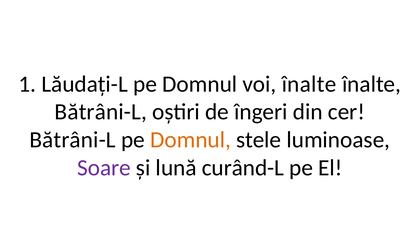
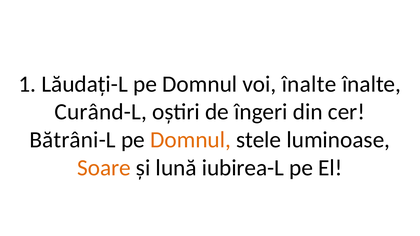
Bătrâni-L at (101, 112): Bătrâni-L -> Curând-L
Soare colour: purple -> orange
curând-L: curând-L -> iubirea-L
